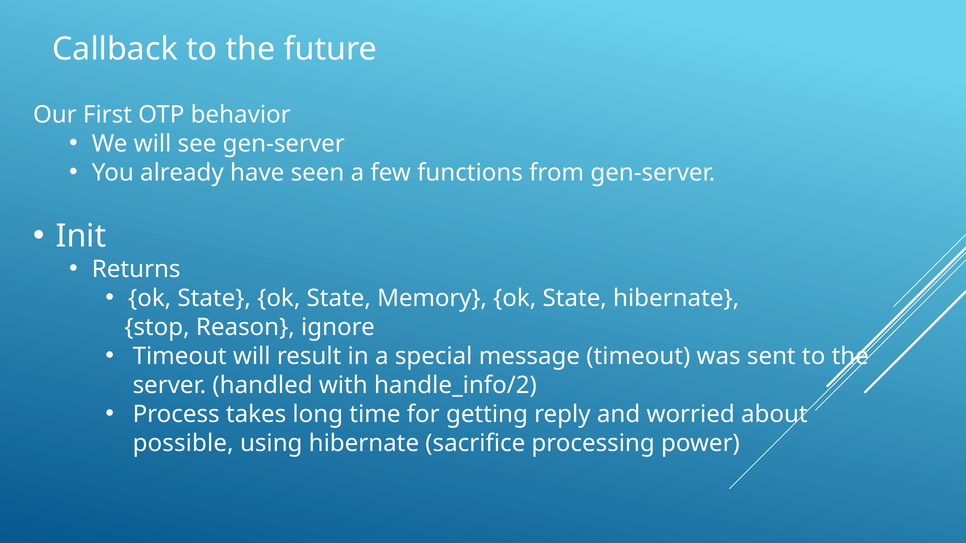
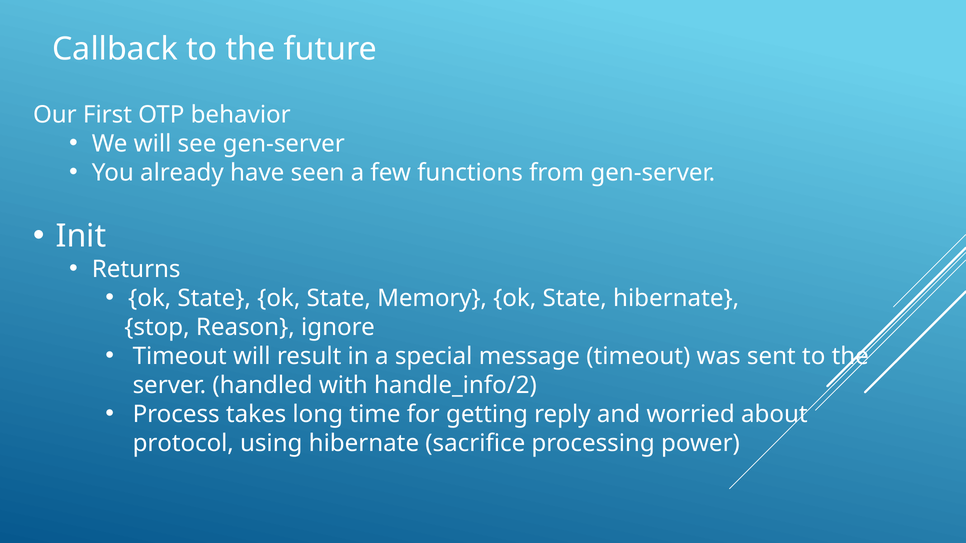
possible: possible -> protocol
